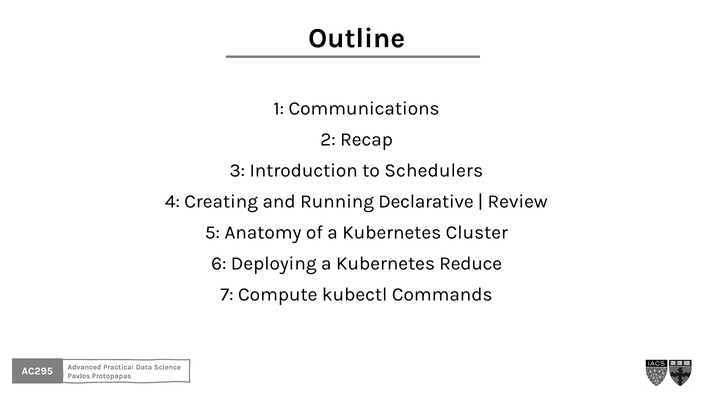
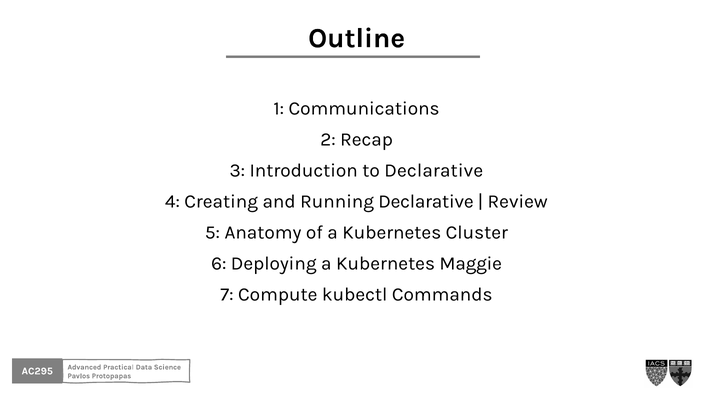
to Schedulers: Schedulers -> Declarative
Reduce: Reduce -> Maggie
